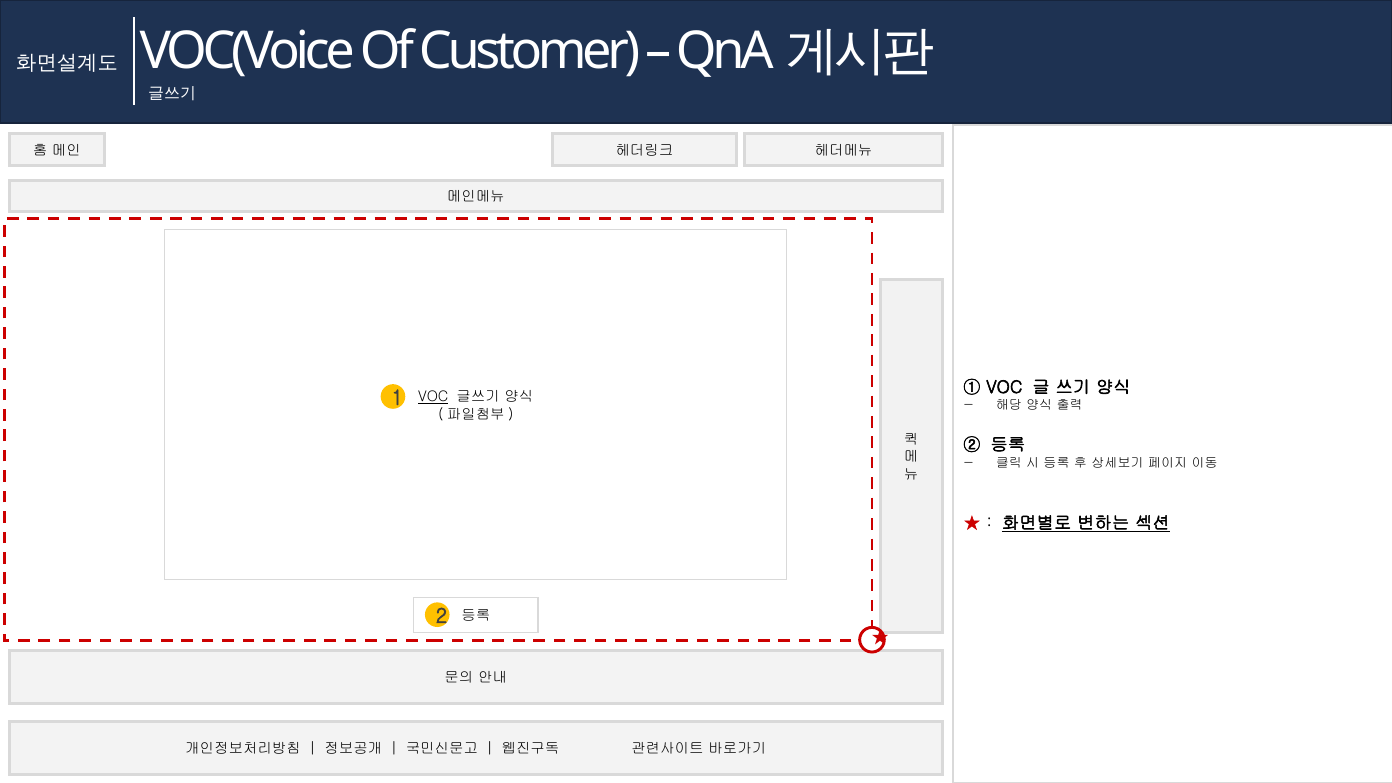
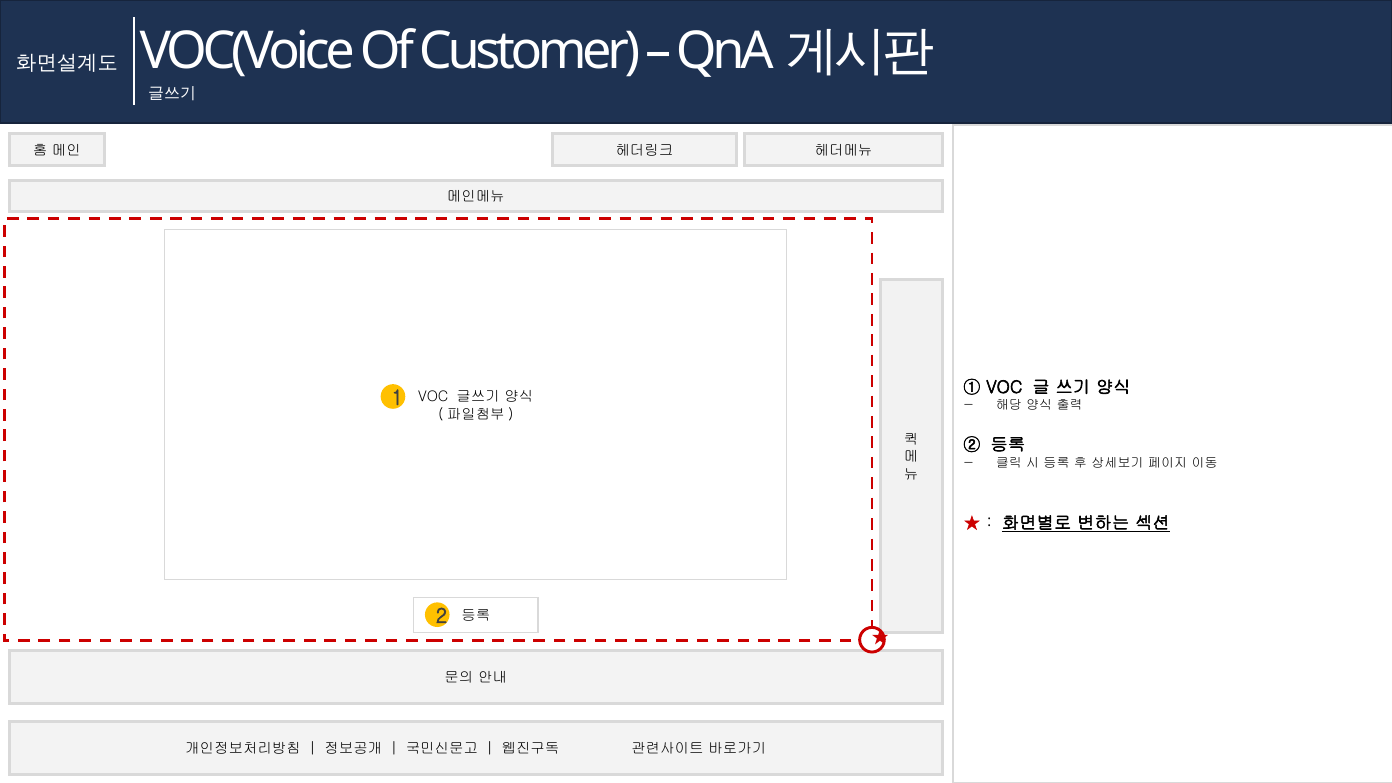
VOC at (433, 397) underline: present -> none
